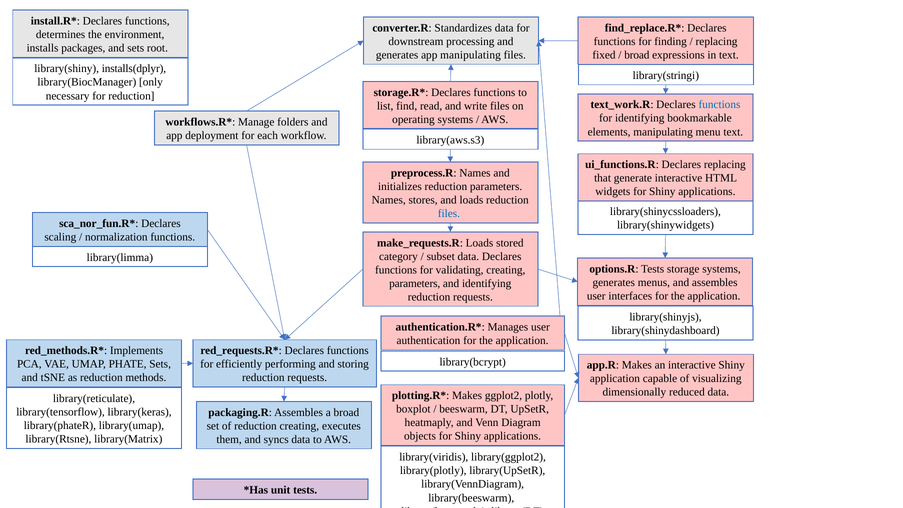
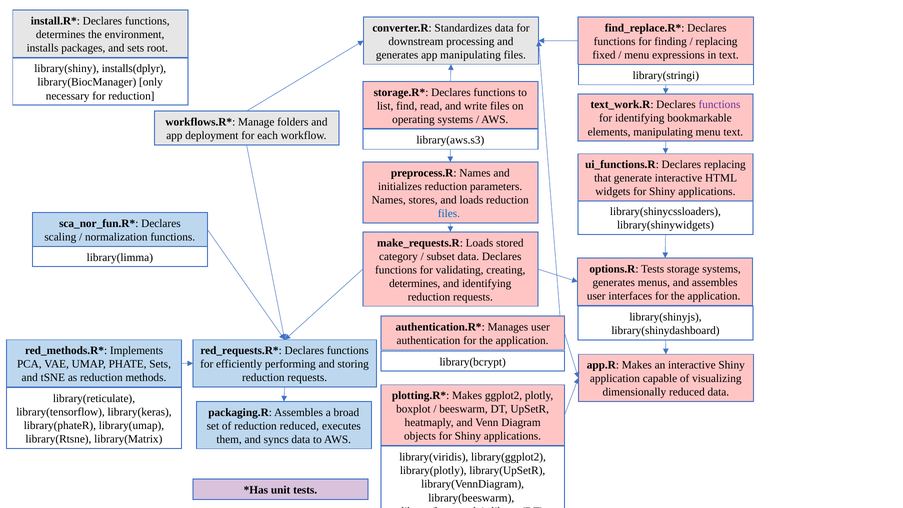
broad at (637, 55): broad -> menu
functions at (719, 105) colour: blue -> purple
parameters at (415, 283): parameters -> determines
reduction creating: creating -> reduced
